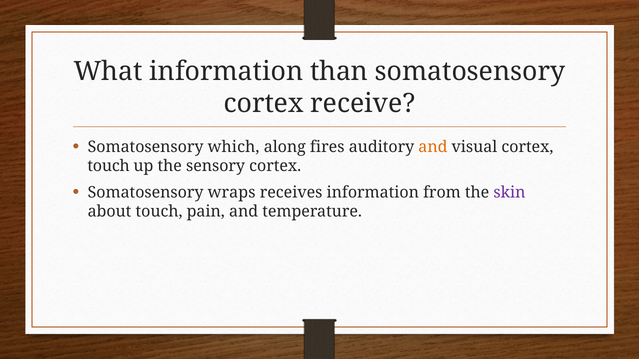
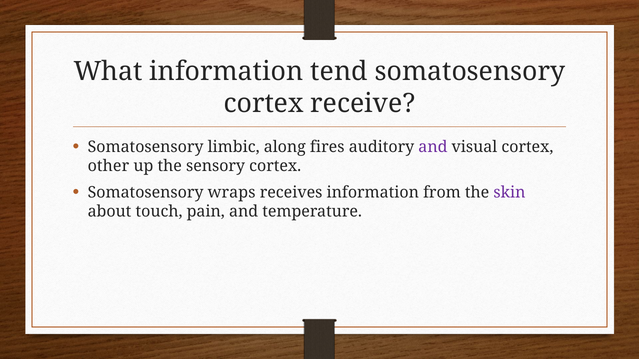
than: than -> tend
which: which -> limbic
and at (433, 147) colour: orange -> purple
touch at (109, 166): touch -> other
